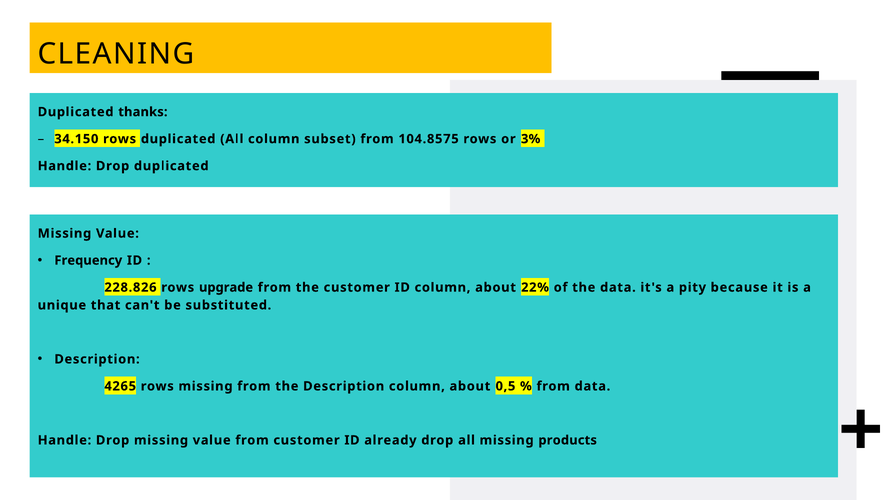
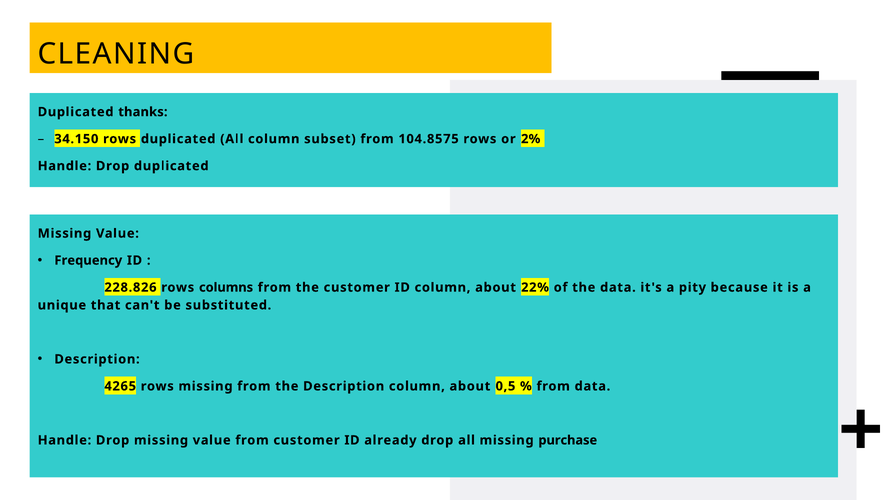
3%: 3% -> 2%
upgrade: upgrade -> columns
products: products -> purchase
